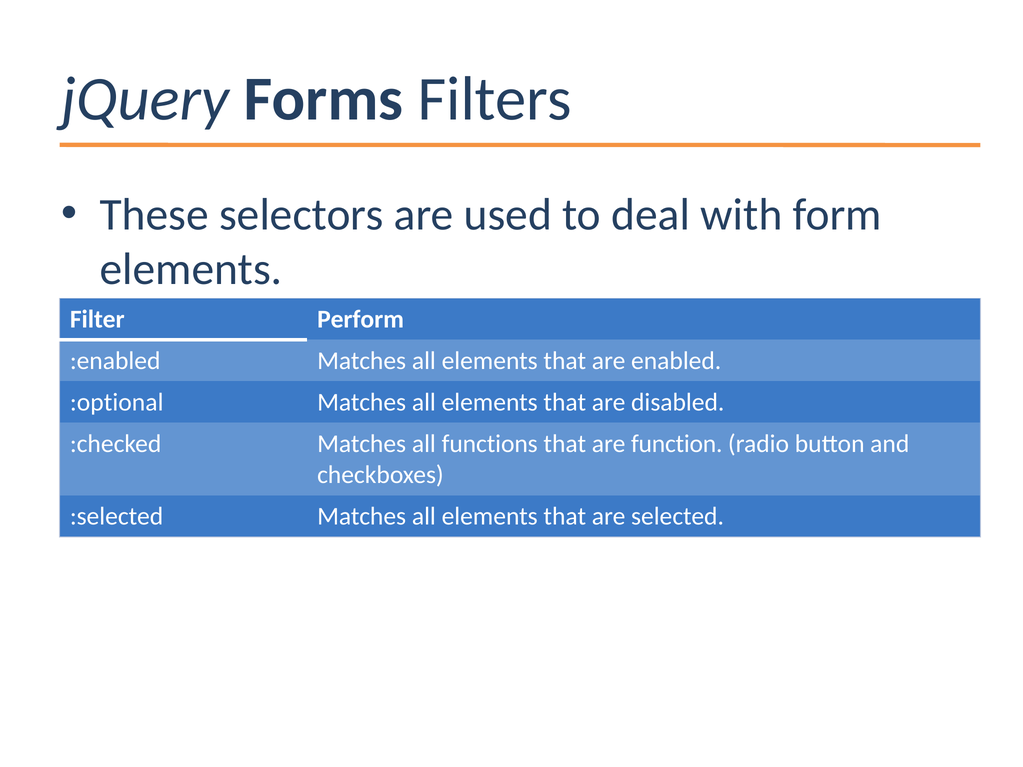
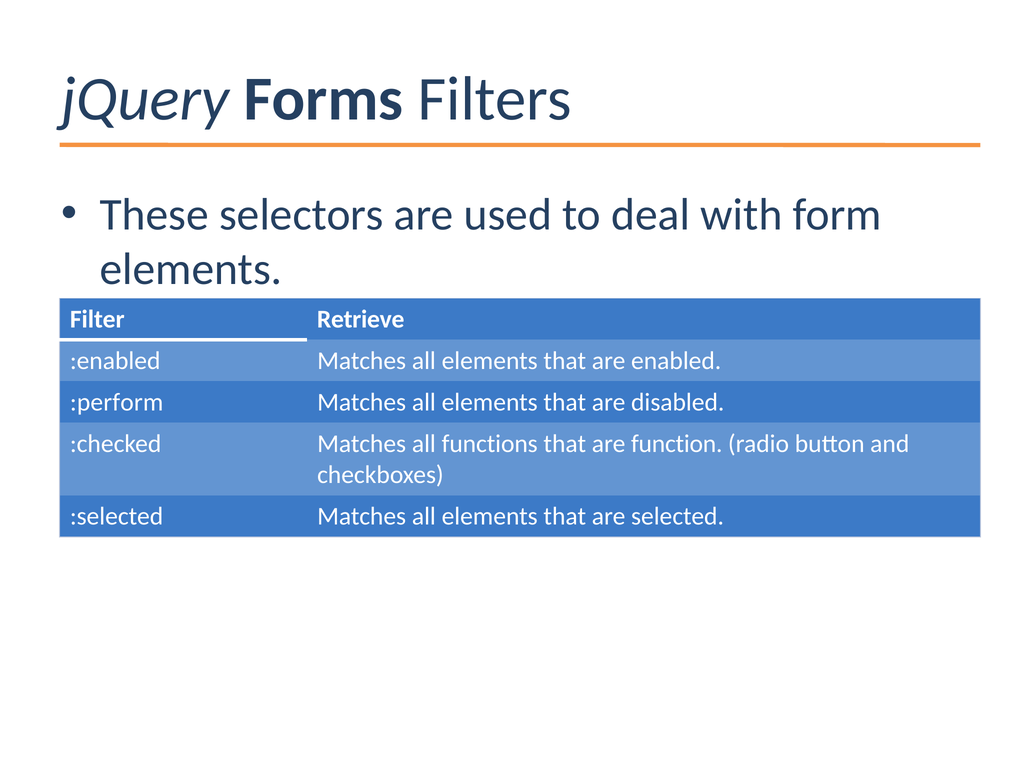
Perform: Perform -> Retrieve
:optional: :optional -> :perform
